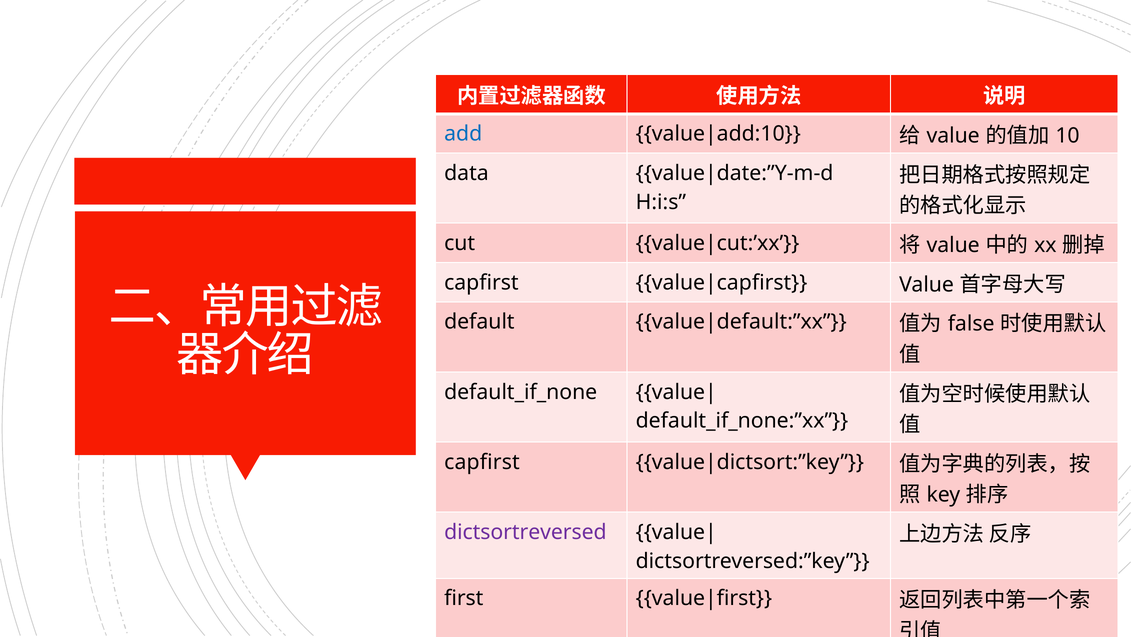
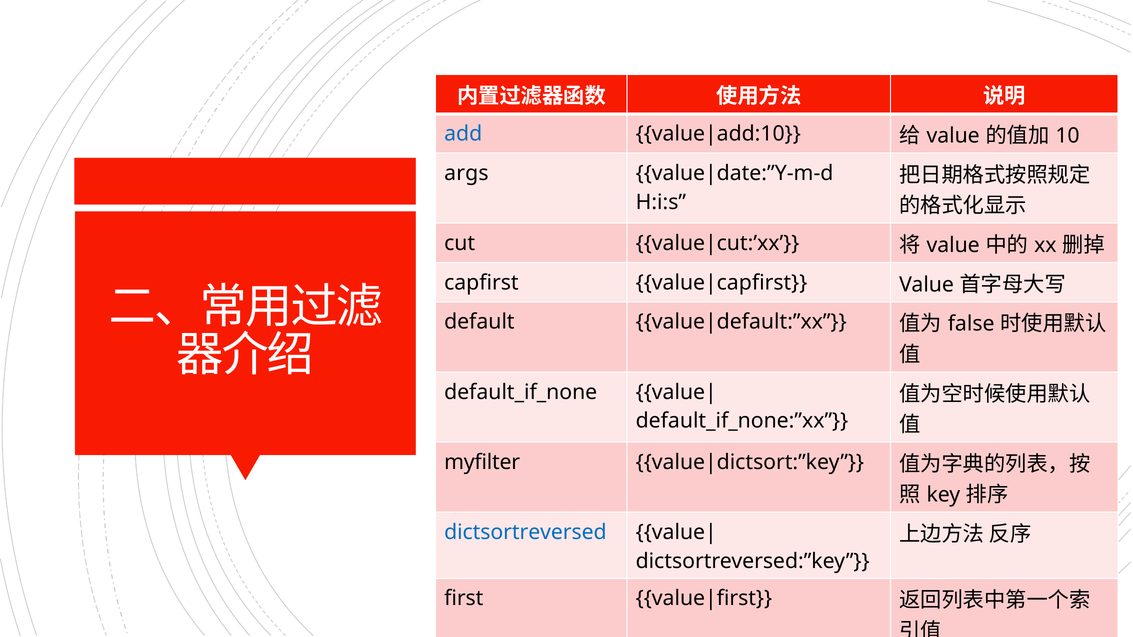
data: data -> args
capfirst at (482, 462): capfirst -> myfilter
dictsortreversed colour: purple -> blue
